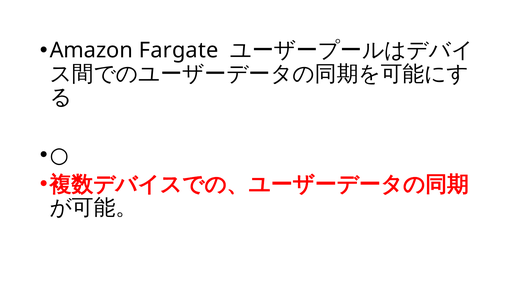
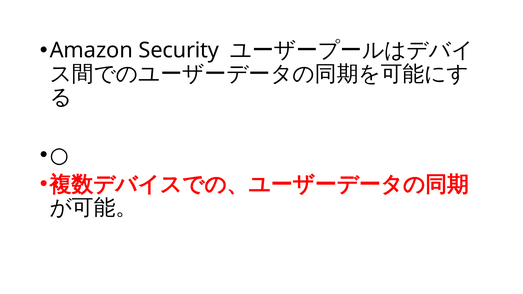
Fargate: Fargate -> Security
